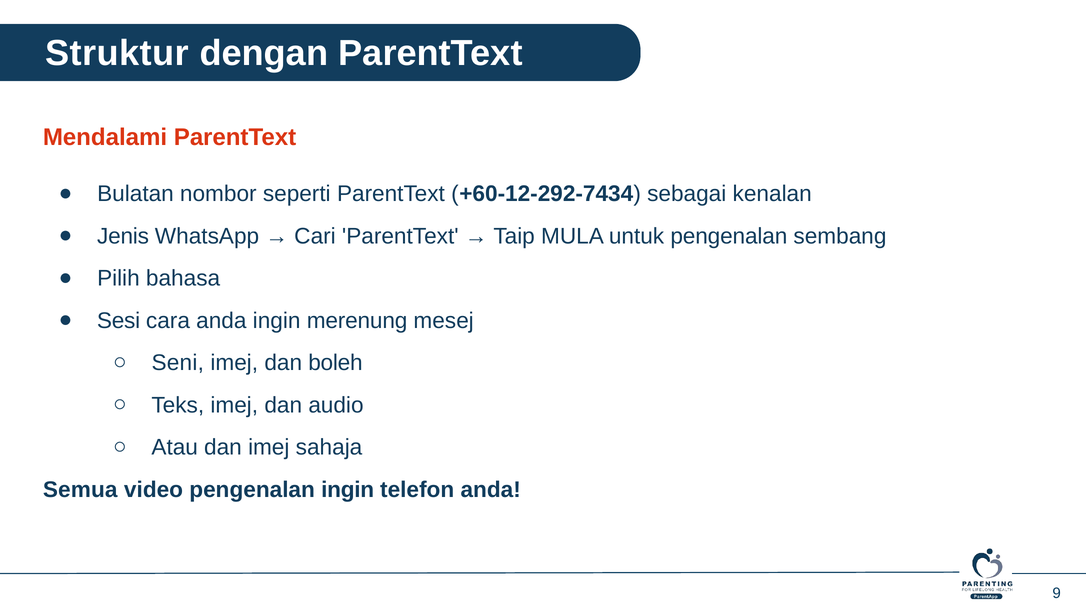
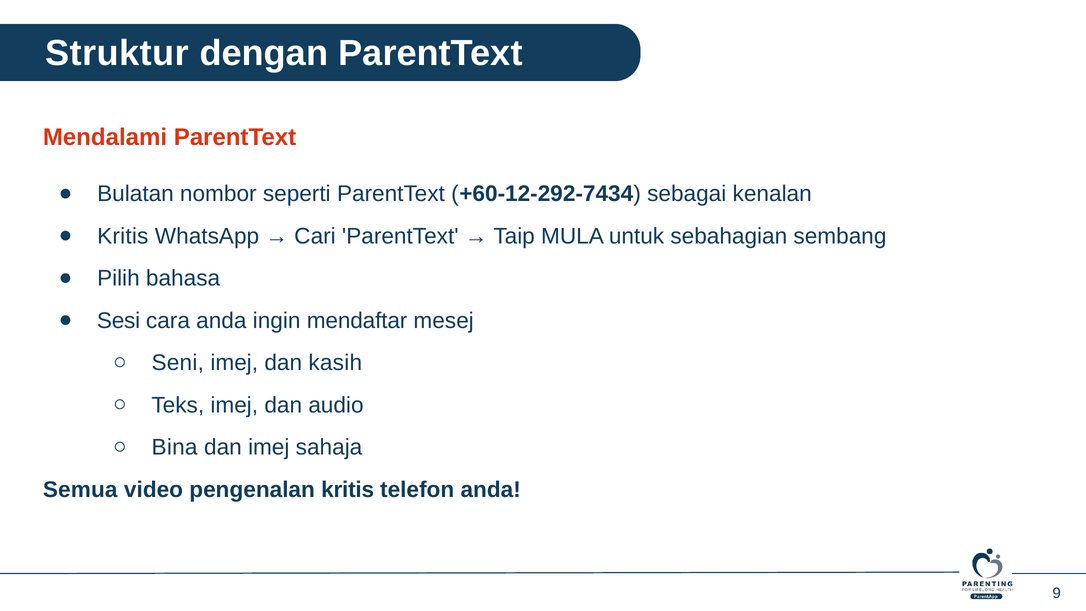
Jenis at (123, 236): Jenis -> Kritis
untuk pengenalan: pengenalan -> sebahagian
merenung: merenung -> mendaftar
boleh: boleh -> kasih
Atau: Atau -> Bina
pengenalan ingin: ingin -> kritis
